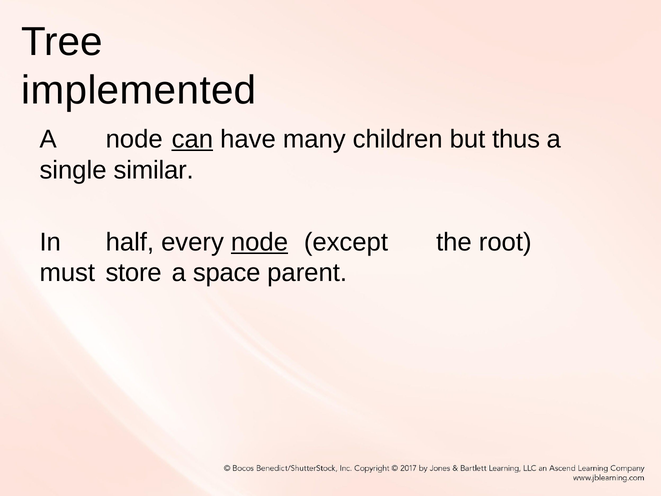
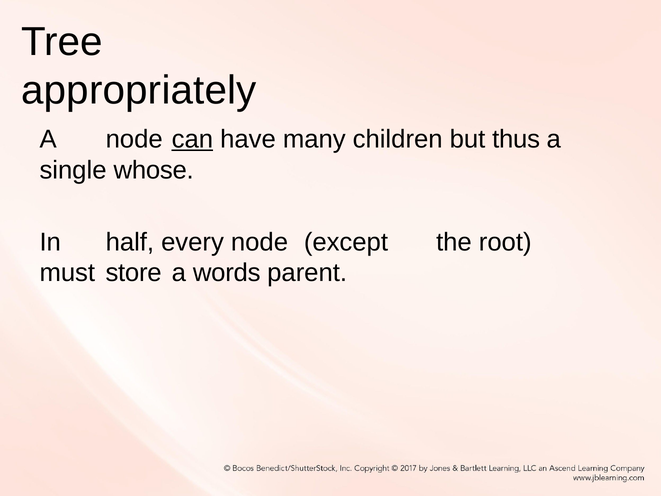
implemented: implemented -> appropriately
similar: similar -> whose
node at (259, 242) underline: present -> none
space: space -> words
